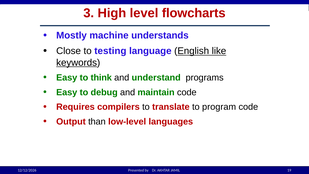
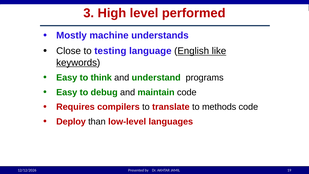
flowcharts: flowcharts -> performed
program: program -> methods
Output: Output -> Deploy
